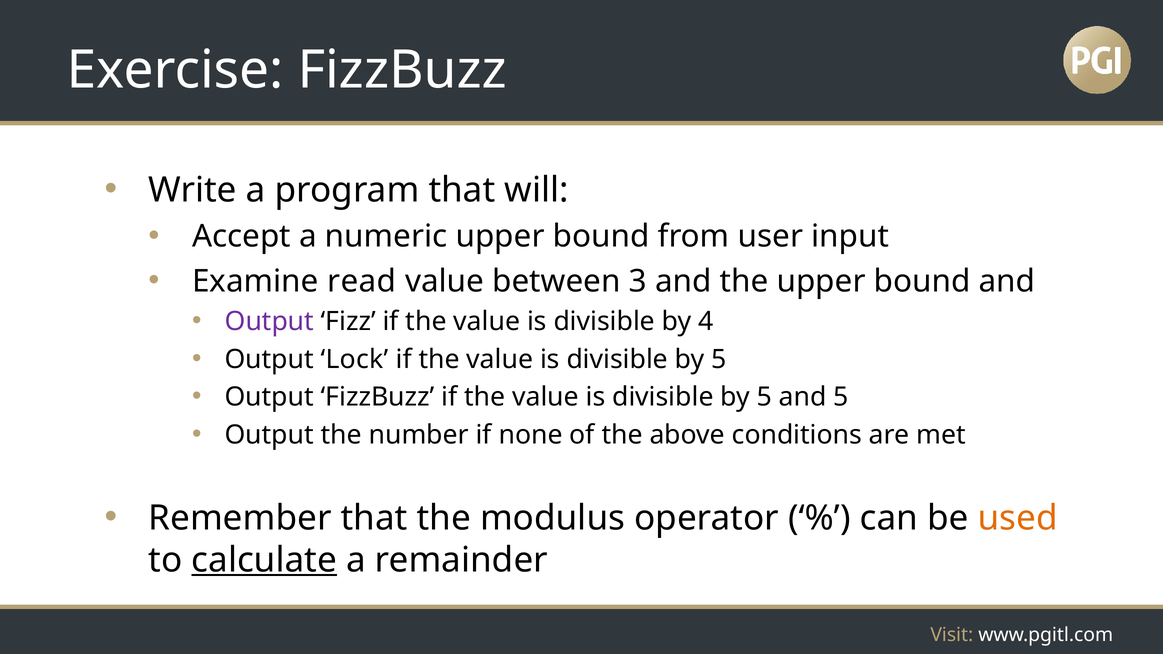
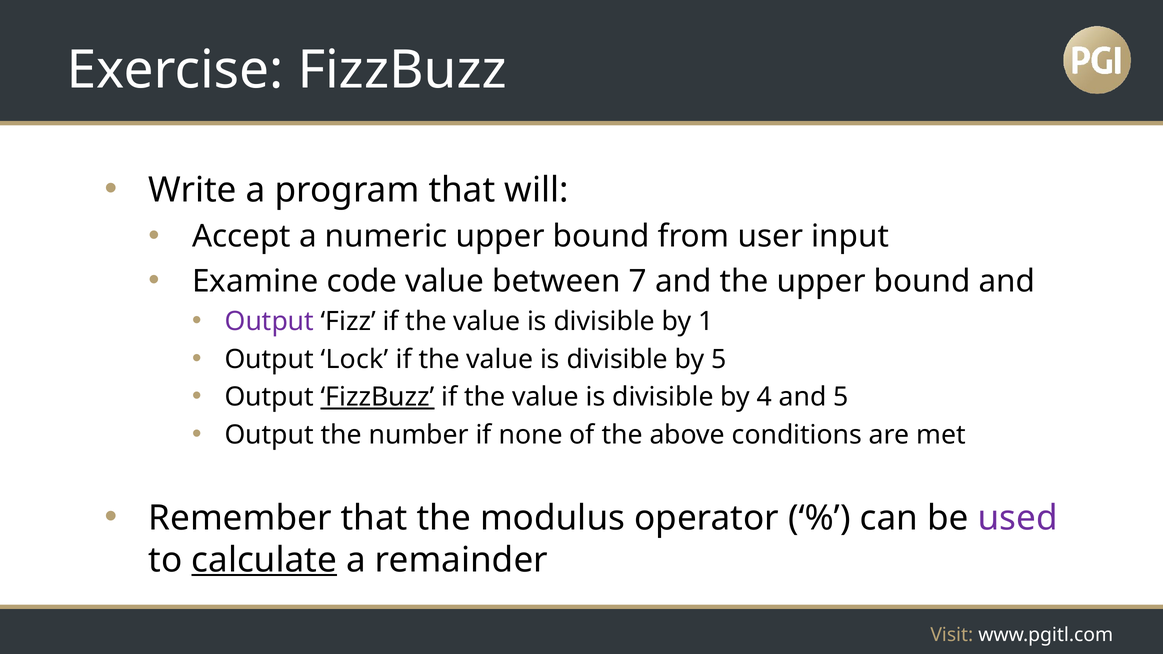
read: read -> code
3: 3 -> 7
4: 4 -> 1
FizzBuzz at (378, 397) underline: none -> present
5 at (764, 397): 5 -> 4
used colour: orange -> purple
